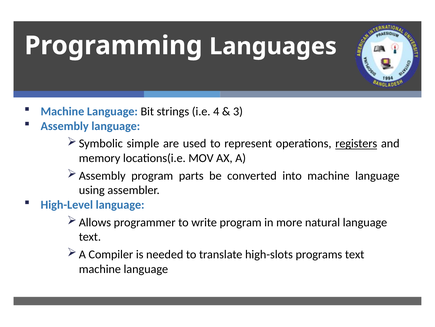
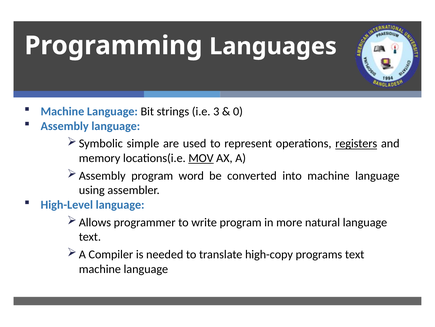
4: 4 -> 3
3: 3 -> 0
MOV underline: none -> present
parts: parts -> word
high-slots: high-slots -> high-copy
